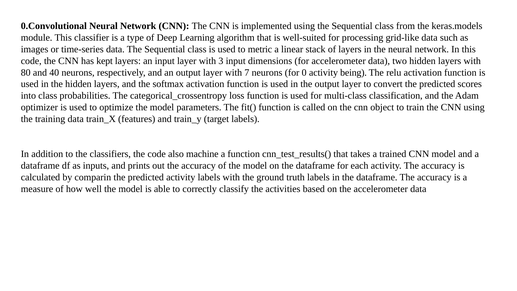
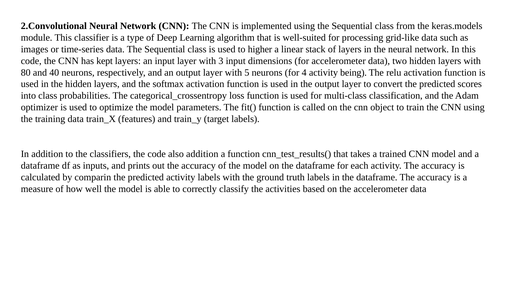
0.Convolutional: 0.Convolutional -> 2.Convolutional
metric: metric -> higher
7: 7 -> 5
0: 0 -> 4
also machine: machine -> addition
